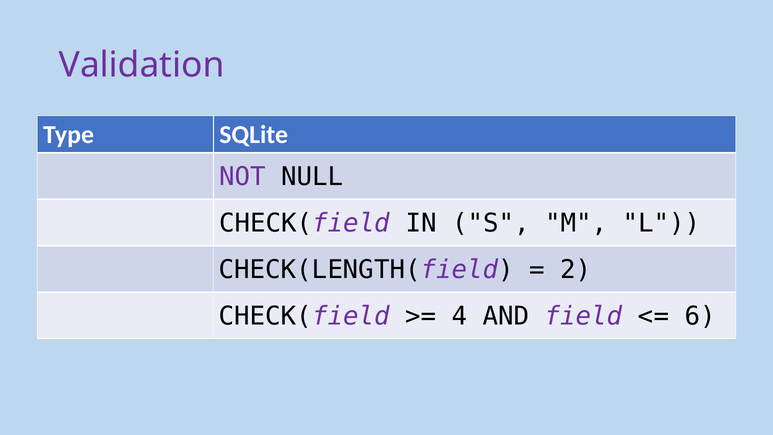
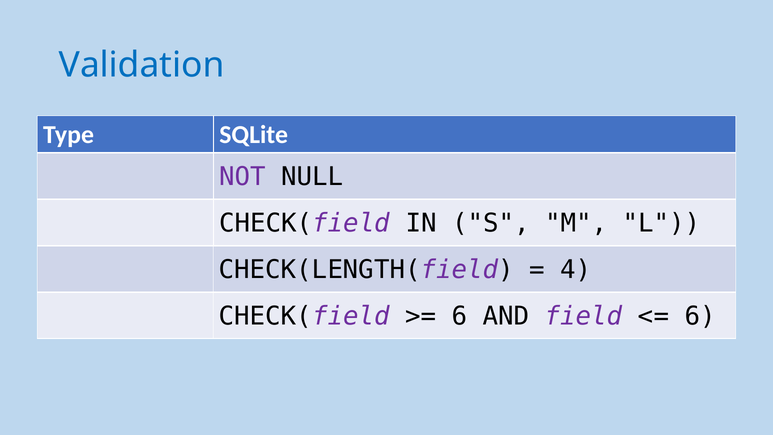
Validation colour: purple -> blue
2: 2 -> 4
4 at (459, 316): 4 -> 6
